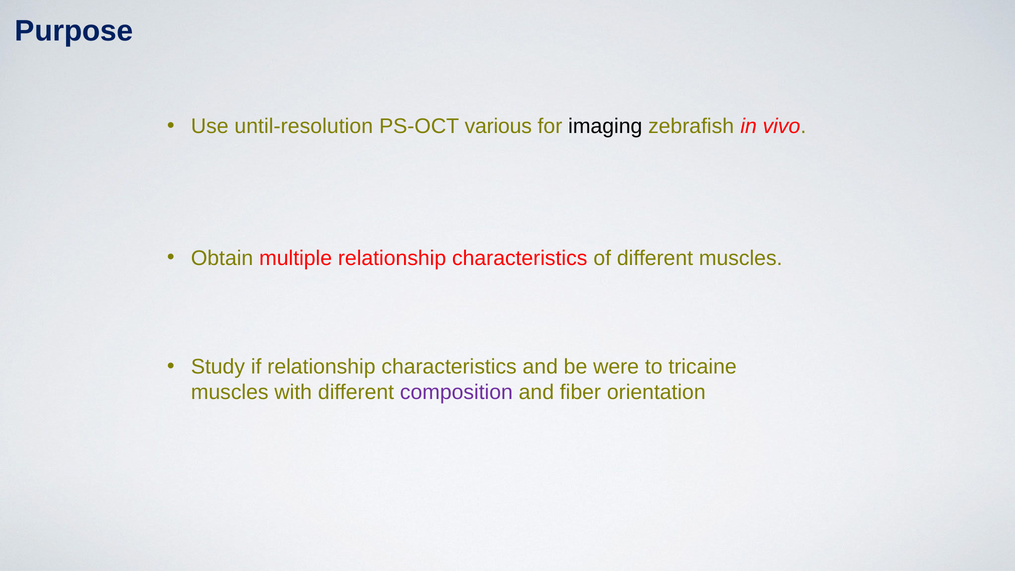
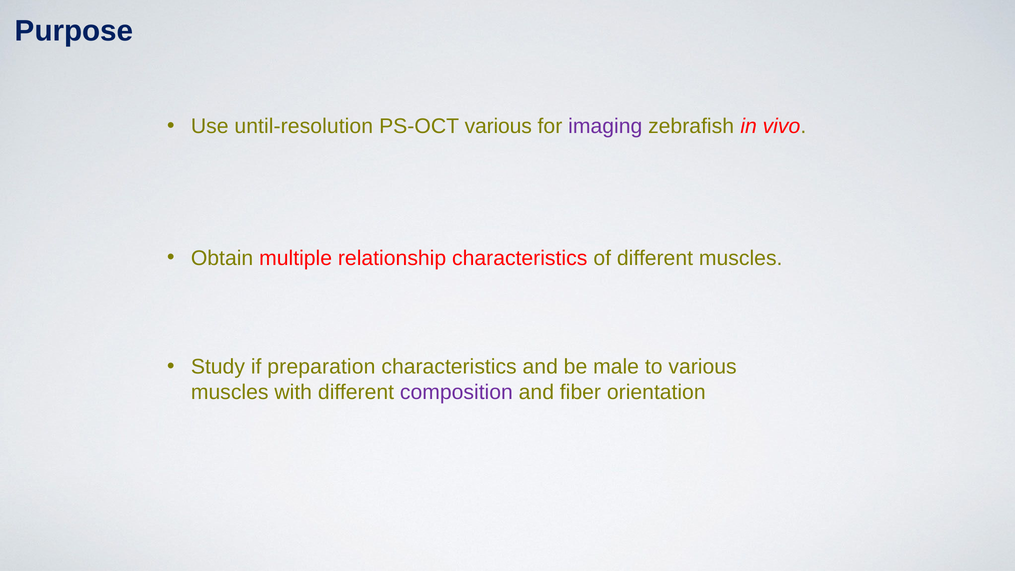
imaging colour: black -> purple
if relationship: relationship -> preparation
were: were -> male
to tricaine: tricaine -> various
